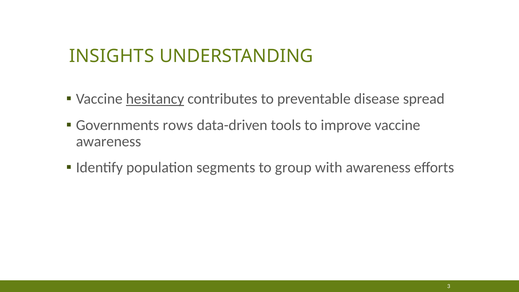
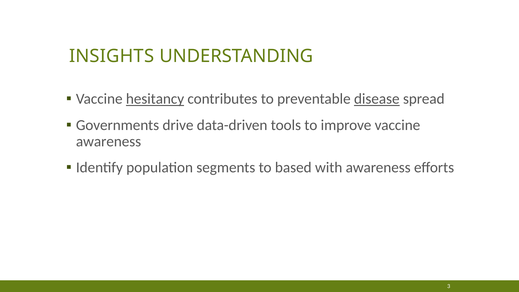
disease underline: none -> present
rows: rows -> drive
group: group -> based
